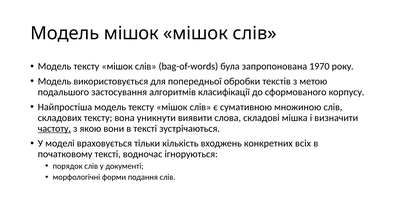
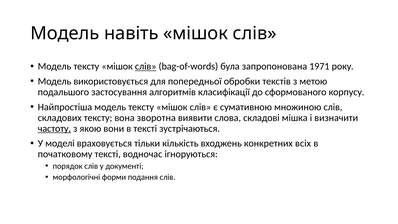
Модель мішок: мішок -> навіть
слів at (146, 66) underline: none -> present
1970: 1970 -> 1971
уникнути: уникнути -> зворотна
